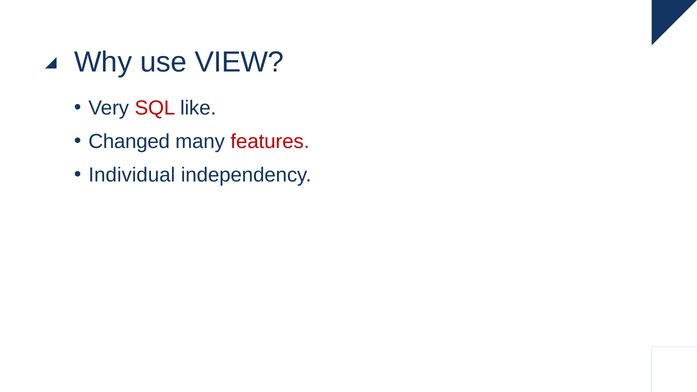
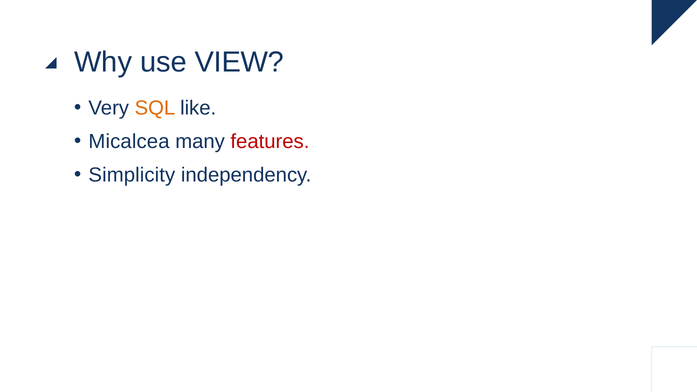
SQL colour: red -> orange
Changed: Changed -> Micalcea
Individual: Individual -> Simplicity
